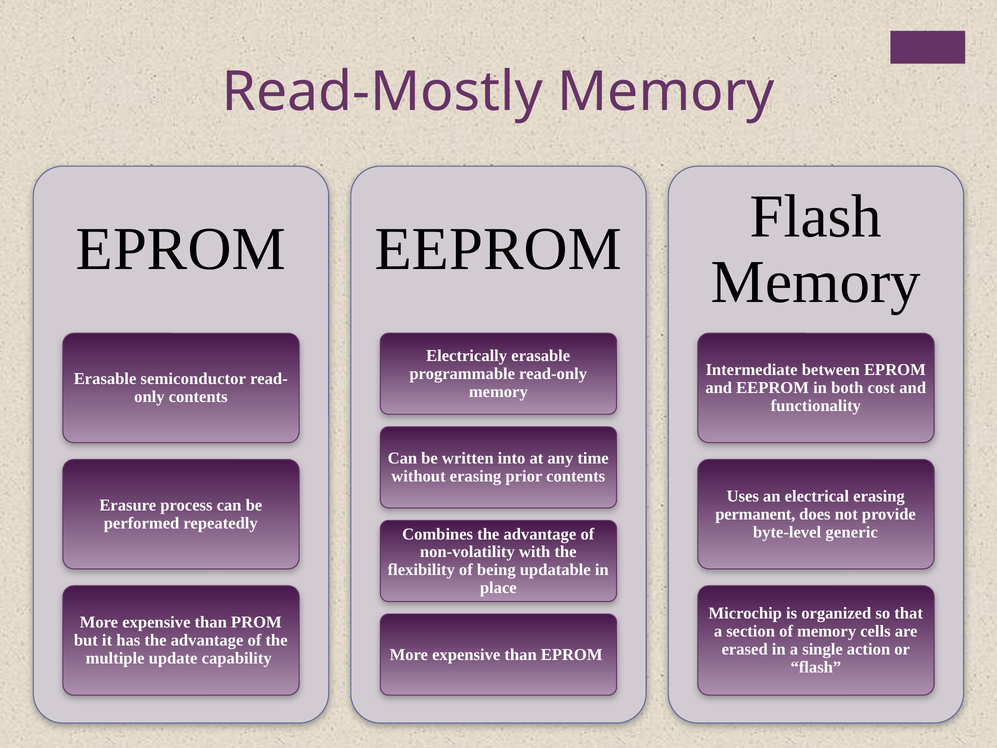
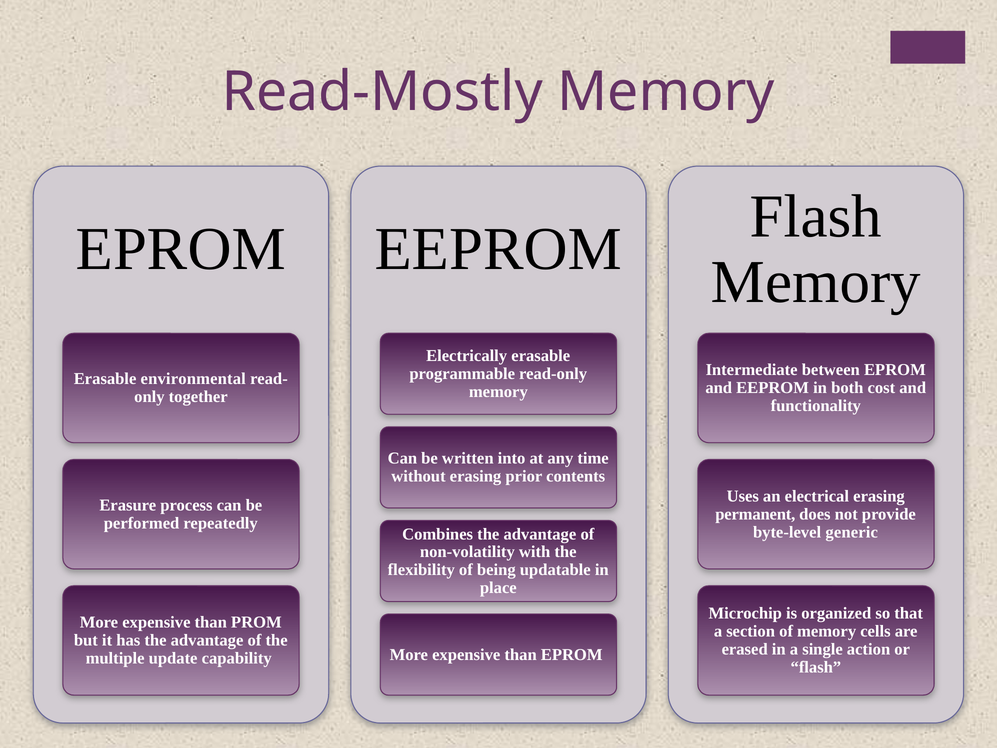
semiconductor: semiconductor -> environmental
contents at (198, 397): contents -> together
